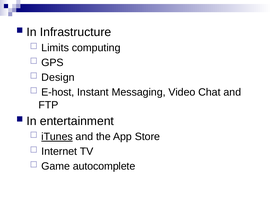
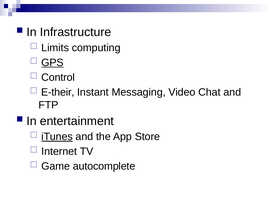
GPS underline: none -> present
Design: Design -> Control
E-host: E-host -> E-their
